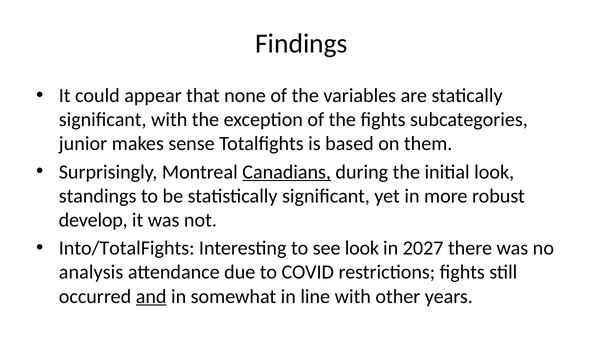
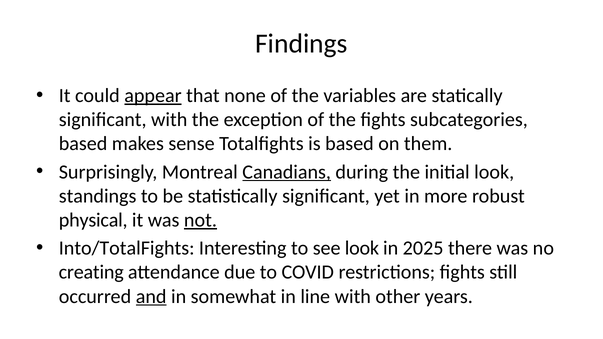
appear underline: none -> present
junior at (83, 144): junior -> based
develop: develop -> physical
not underline: none -> present
2027: 2027 -> 2025
analysis: analysis -> creating
